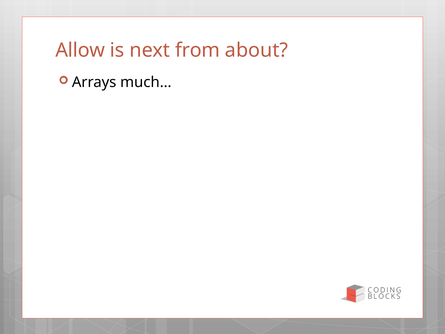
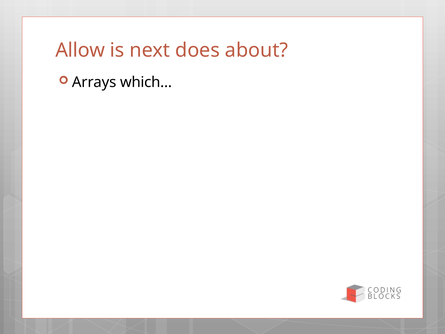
from: from -> does
much…: much… -> which…
